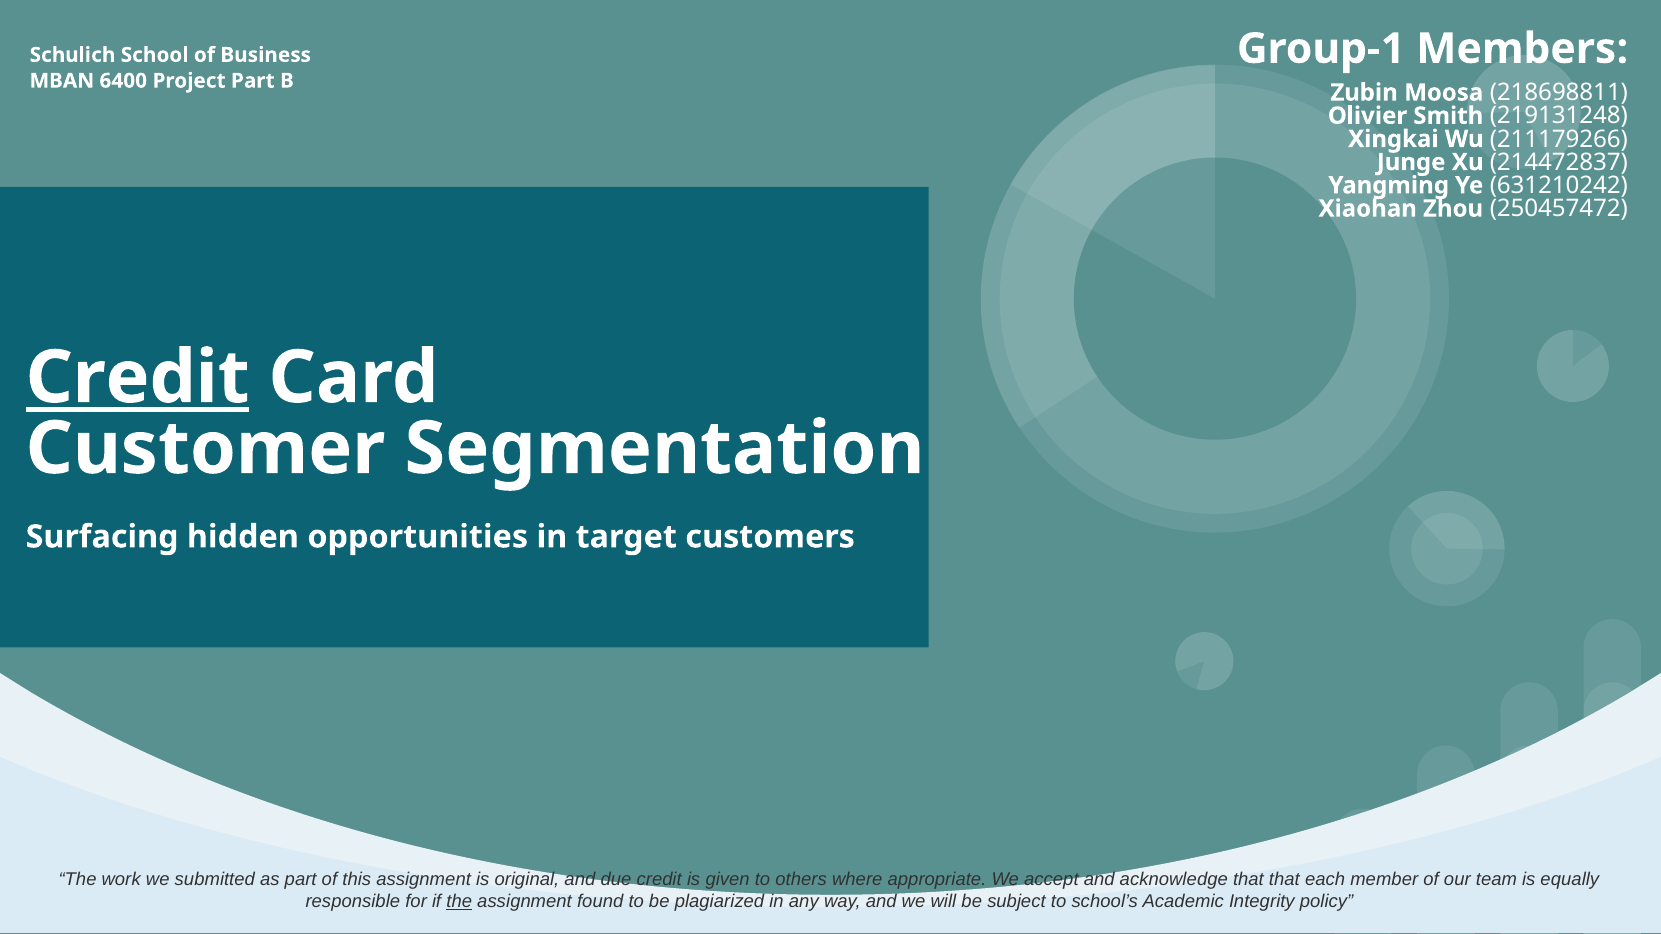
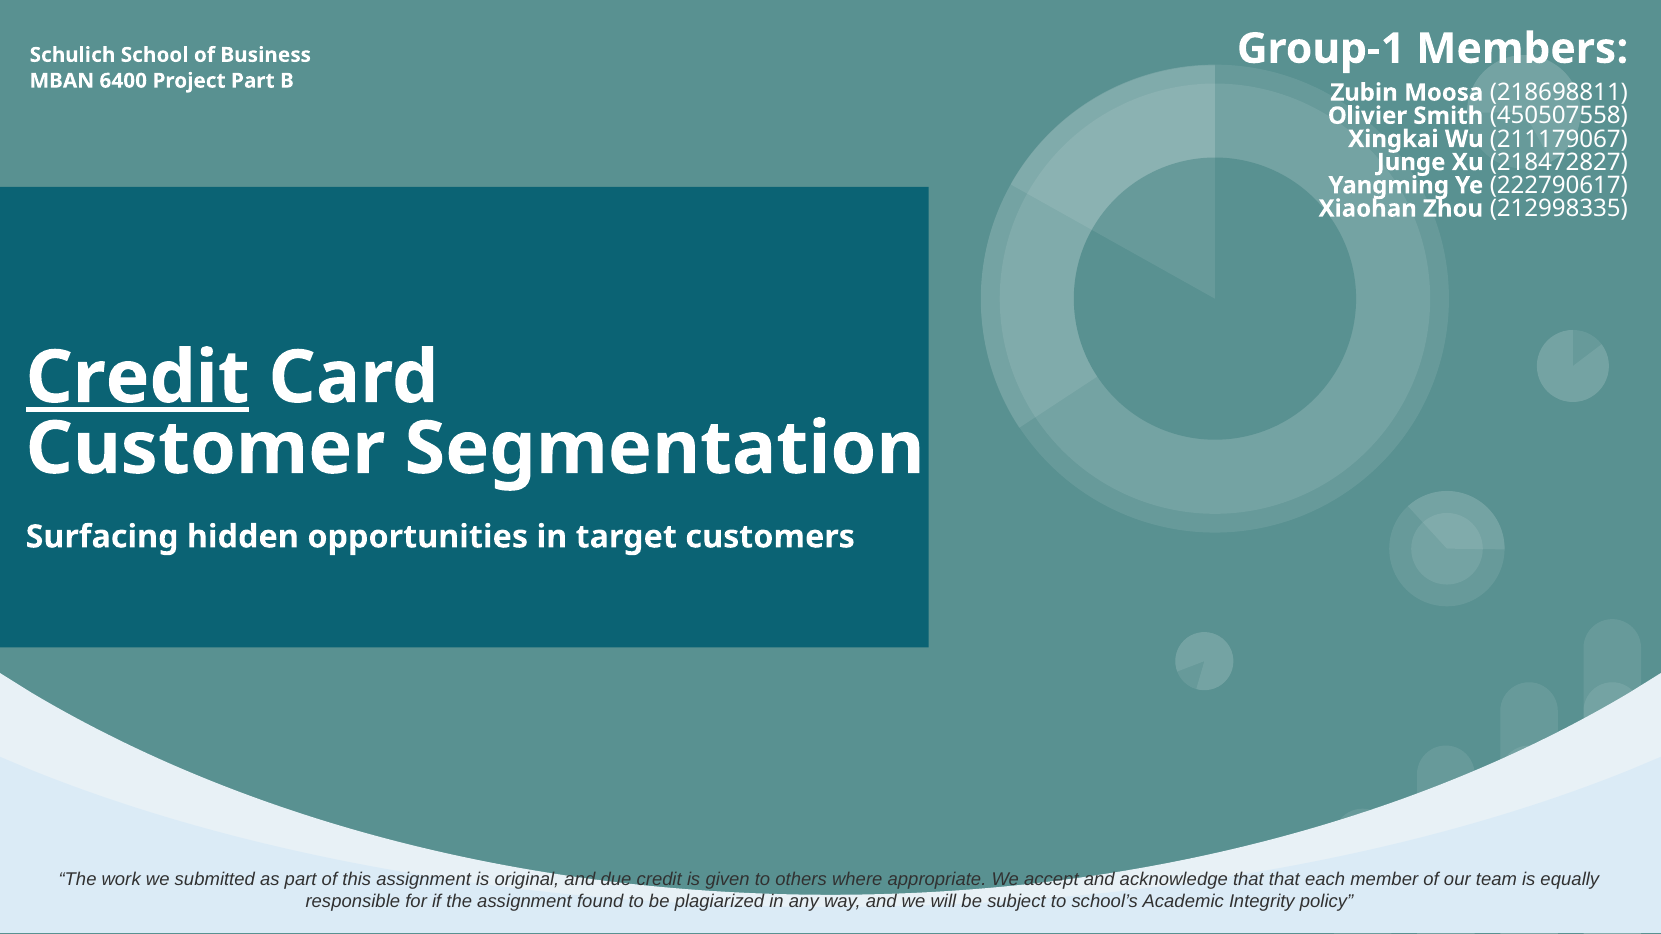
219131248: 219131248 -> 450507558
211179266: 211179266 -> 211179067
214472837: 214472837 -> 218472827
631210242: 631210242 -> 222790617
250457472: 250457472 -> 212998335
the at (459, 902) underline: present -> none
